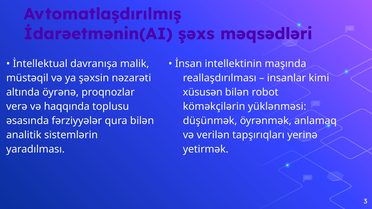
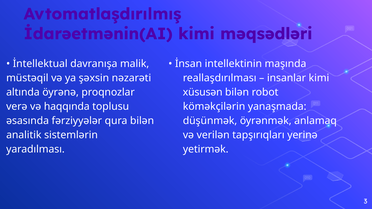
İdarəetmənin(AI şəxs: şəxs -> kimi
yüklənməsi: yüklənməsi -> yanaşmada
